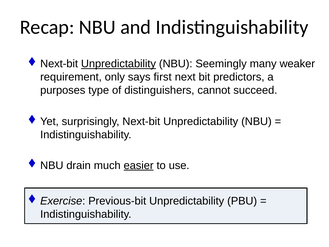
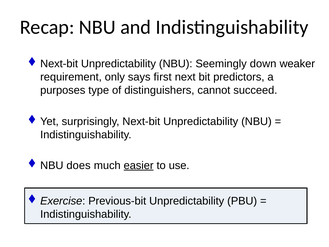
Unpredictability at (118, 64) underline: present -> none
many: many -> down
drain: drain -> does
